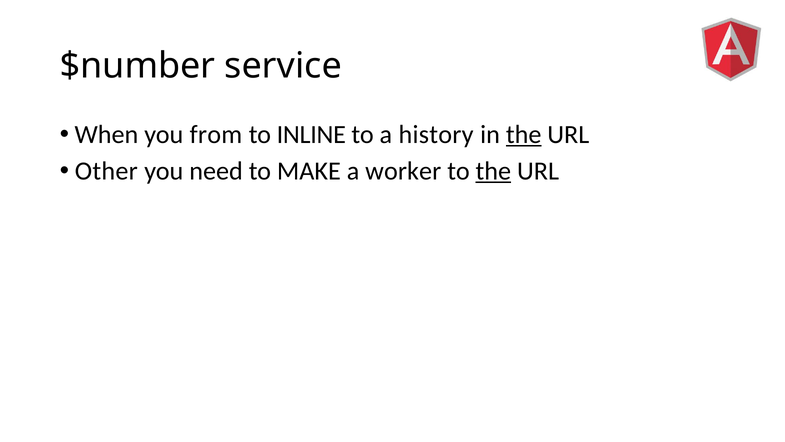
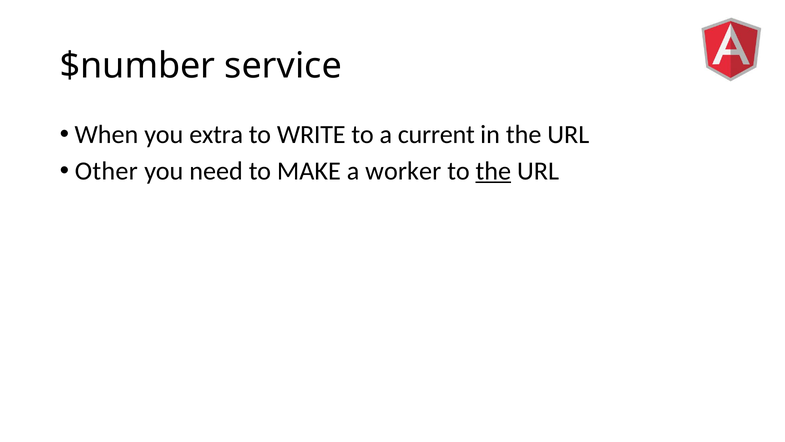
from: from -> extra
INLINE: INLINE -> WRITE
history: history -> current
the at (524, 134) underline: present -> none
